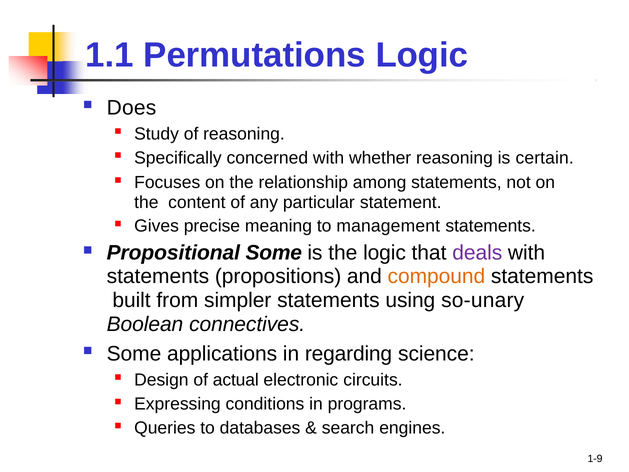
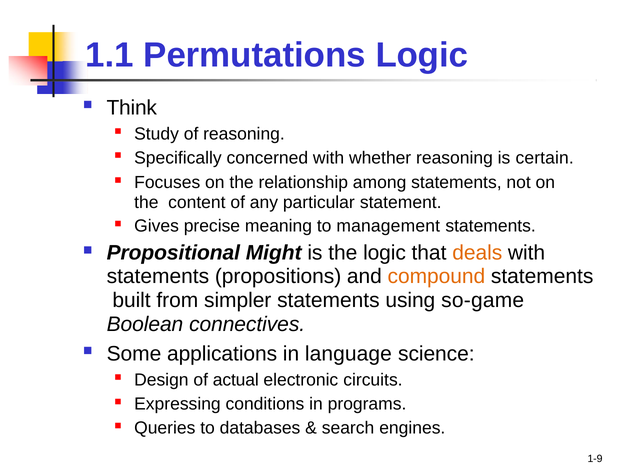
Does: Does -> Think
Propositional Some: Some -> Might
deals colour: purple -> orange
so-unary: so-unary -> so-game
regarding: regarding -> language
